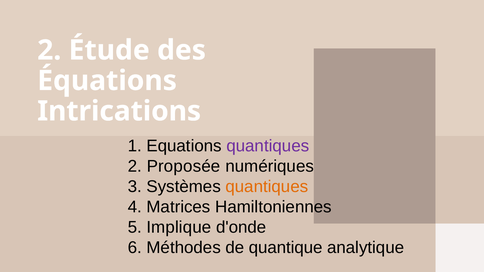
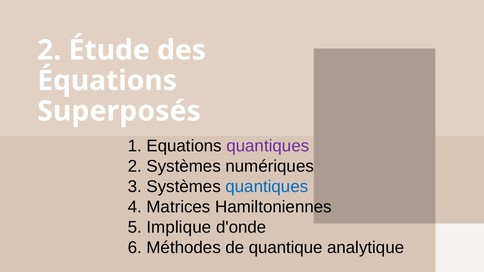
Intrications: Intrications -> Superposés
2 Proposée: Proposée -> Systèmes
quantiques at (267, 187) colour: orange -> blue
